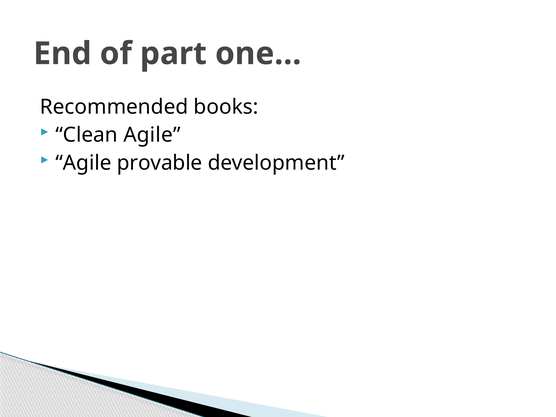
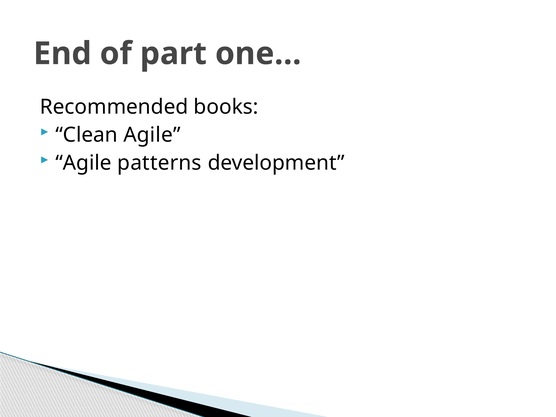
provable: provable -> patterns
